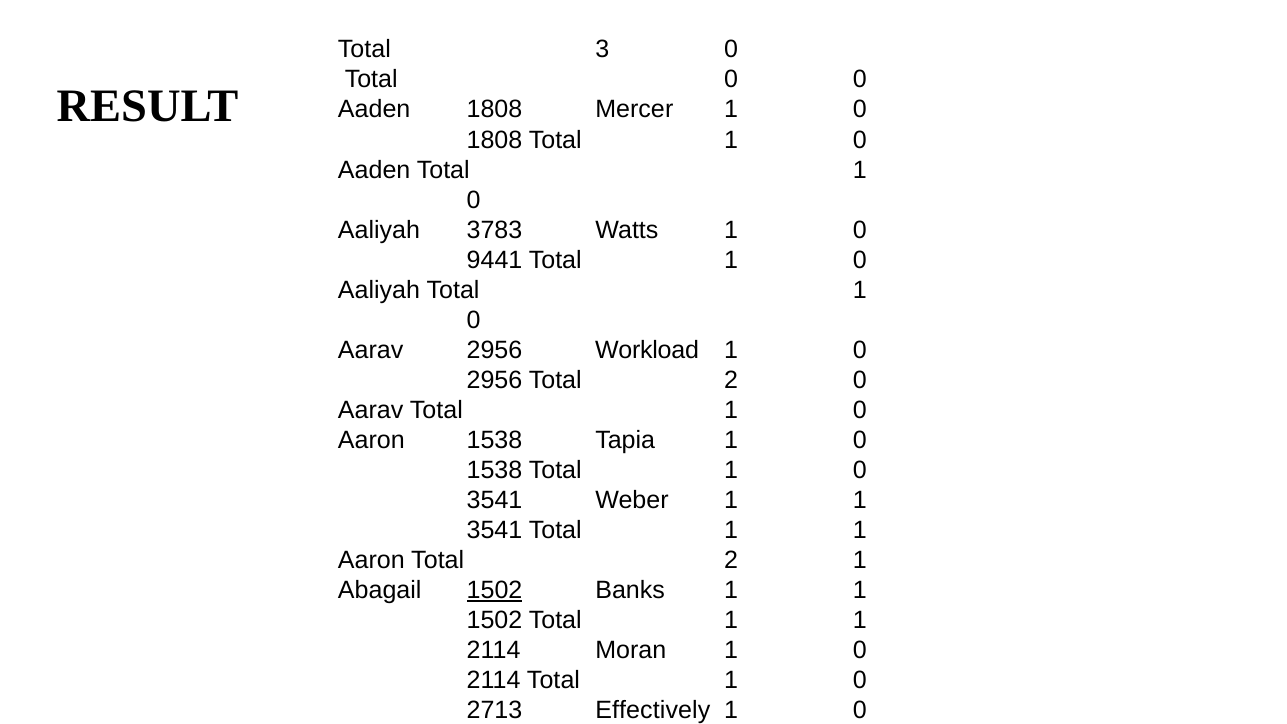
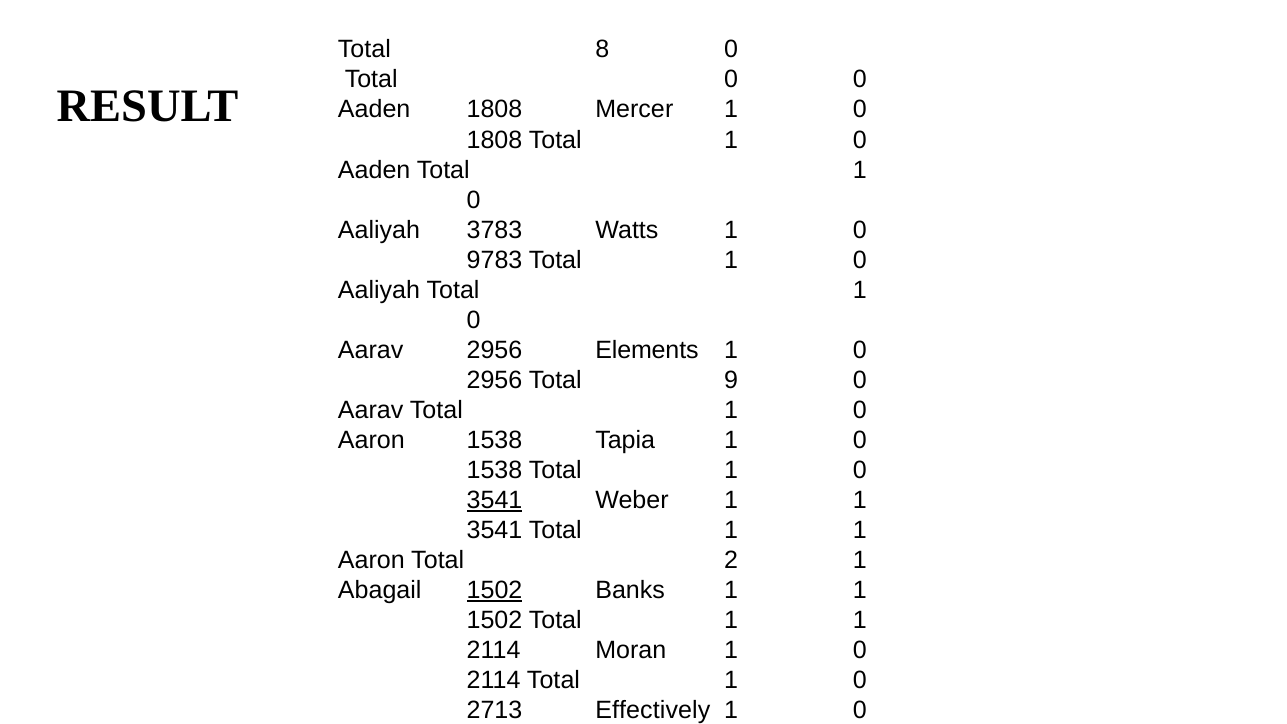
3: 3 -> 8
9441: 9441 -> 9783
Workload: Workload -> Elements
2956 Total 2: 2 -> 9
3541 at (495, 500) underline: none -> present
